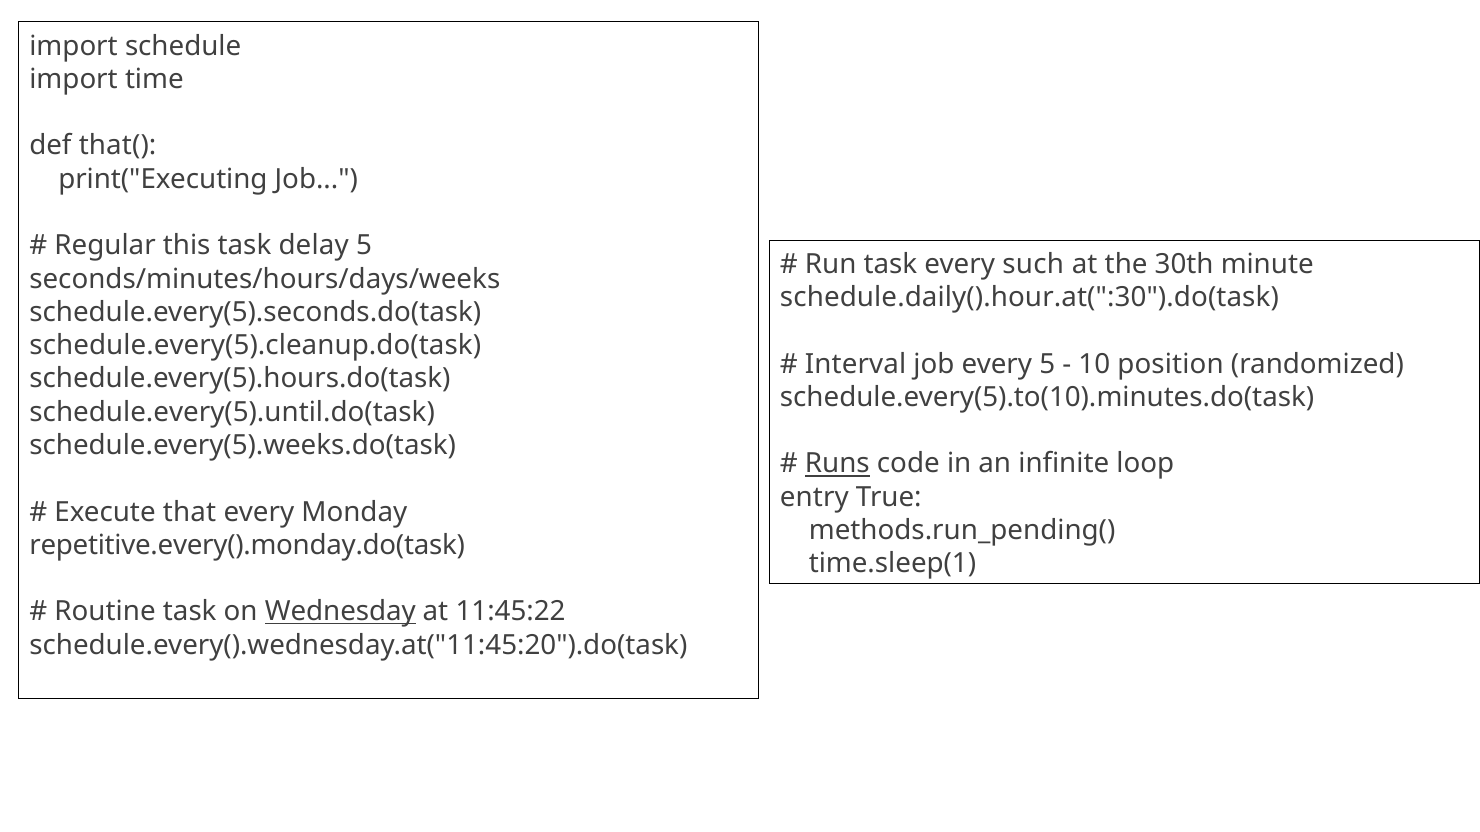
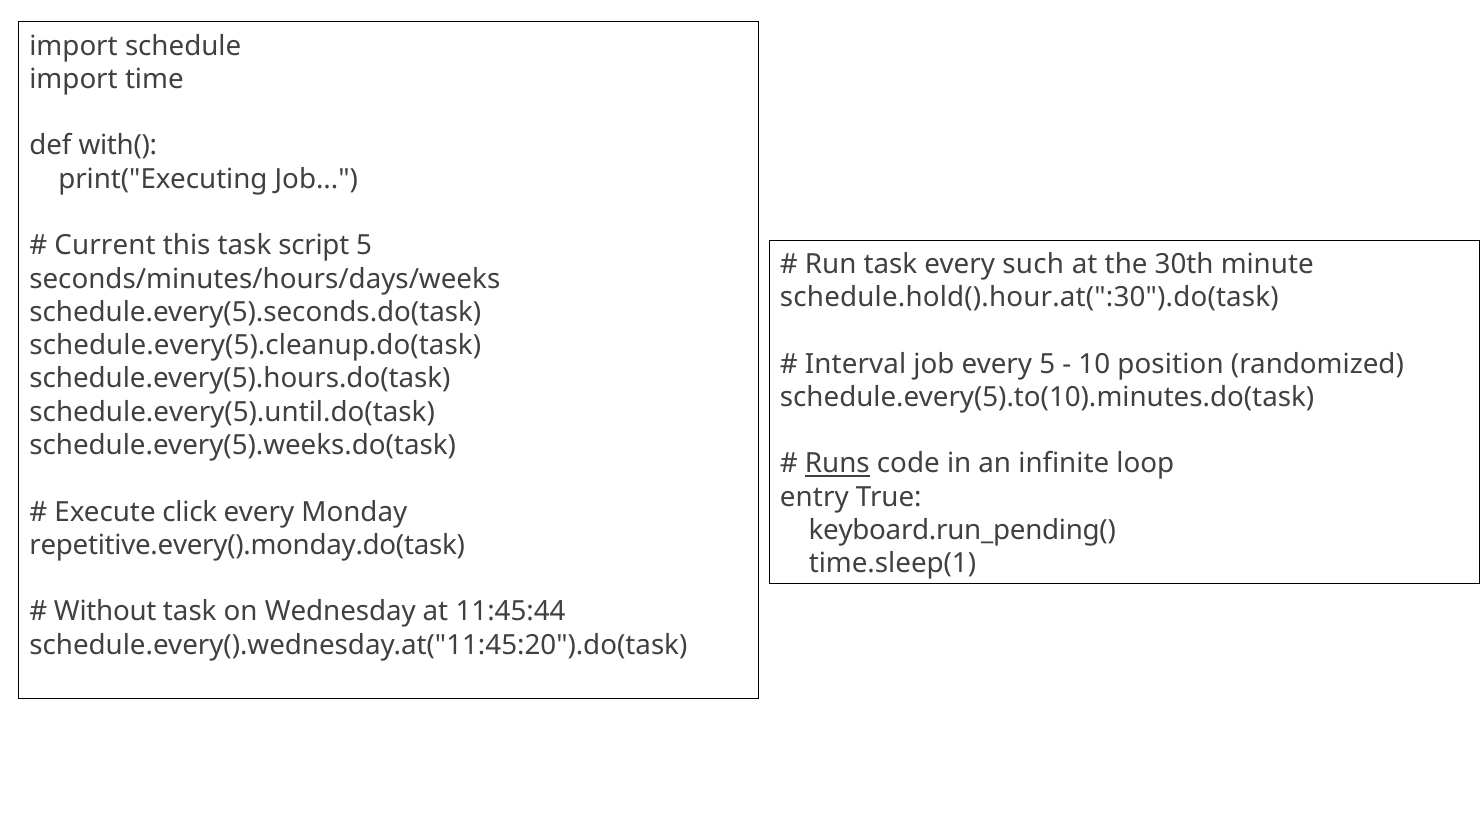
that(: that( -> with(
Regular: Regular -> Current
delay: delay -> script
schedule.daily().hour.at(":30").do(task: schedule.daily().hour.at(":30").do(task -> schedule.hold().hour.at(":30").do(task
that: that -> click
methods.run_pending(: methods.run_pending( -> keyboard.run_pending(
Routine: Routine -> Without
Wednesday underline: present -> none
11:45:22: 11:45:22 -> 11:45:44
